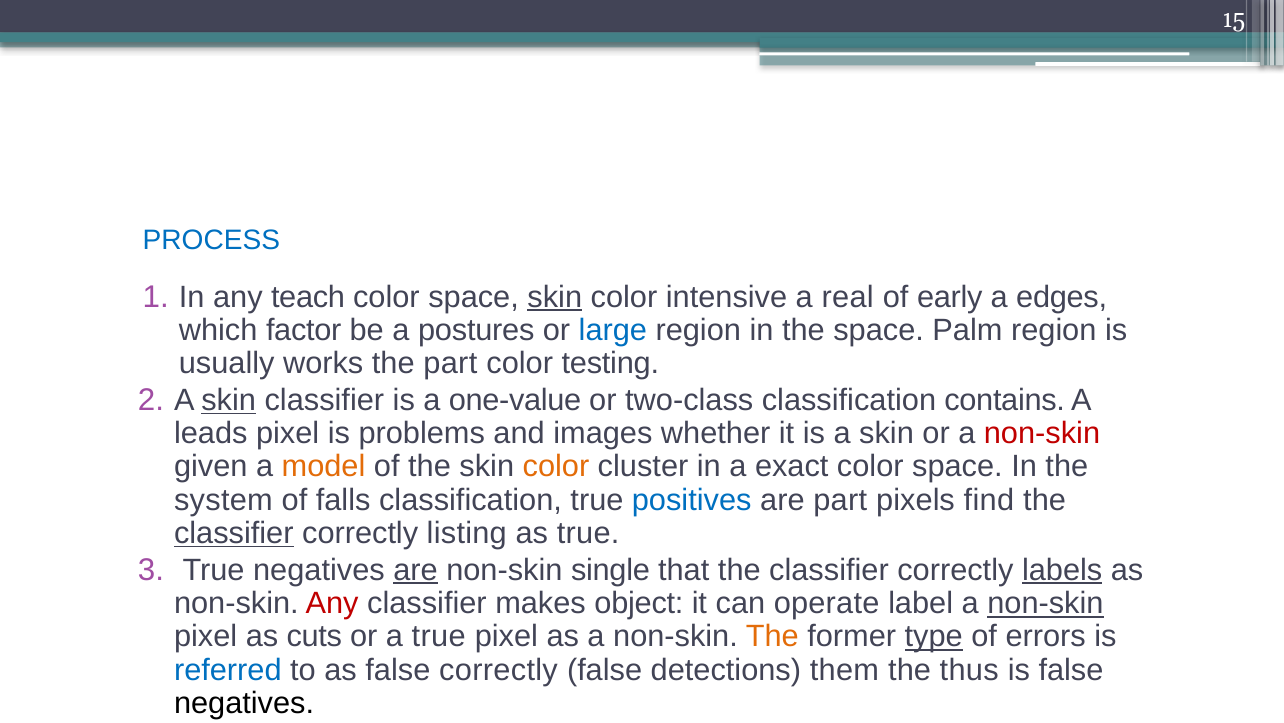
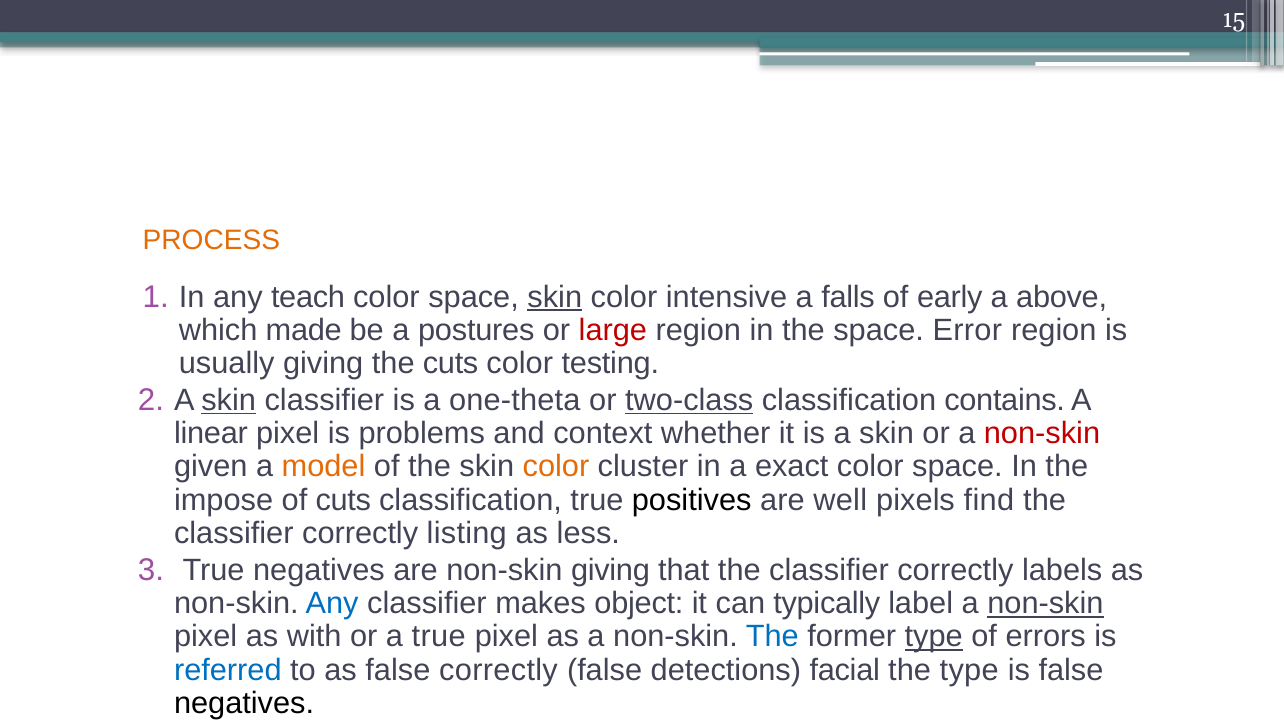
PROCESS colour: blue -> orange
real: real -> falls
edges: edges -> above
factor: factor -> made
large colour: blue -> red
Palm: Palm -> Error
usually works: works -> giving
the part: part -> cuts
one-value: one-value -> one-theta
two-class underline: none -> present
leads: leads -> linear
images: images -> context
system: system -> impose
of falls: falls -> cuts
positives colour: blue -> black
are part: part -> well
classifier at (234, 533) underline: present -> none
as true: true -> less
are at (415, 570) underline: present -> none
non-skin single: single -> giving
labels underline: present -> none
Any at (332, 603) colour: red -> blue
operate: operate -> typically
cuts: cuts -> with
The at (772, 636) colour: orange -> blue
them: them -> facial
the thus: thus -> type
